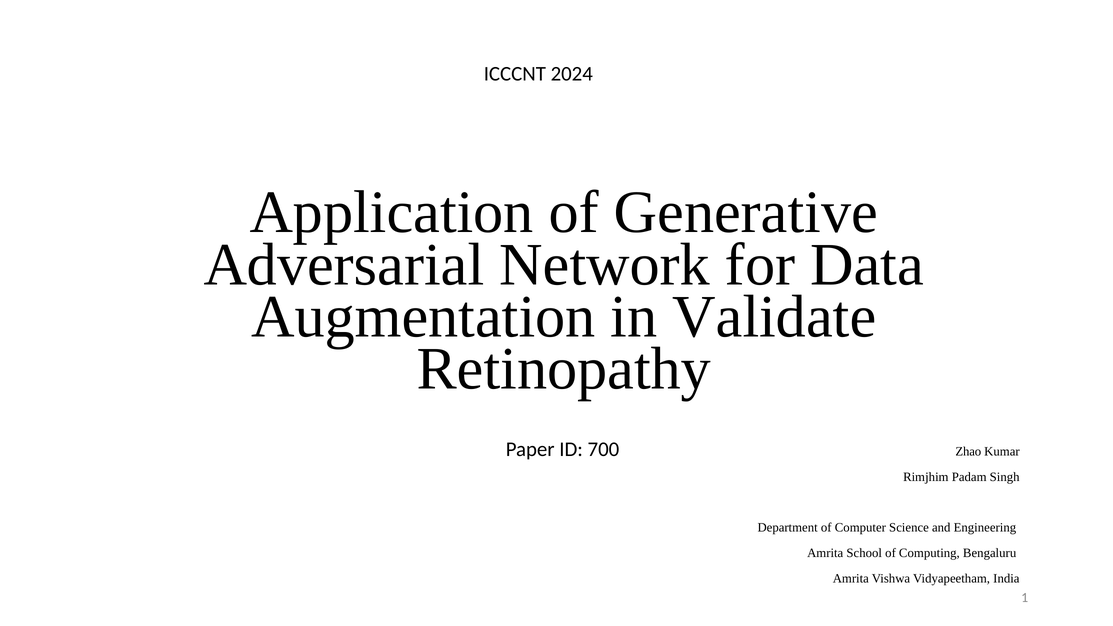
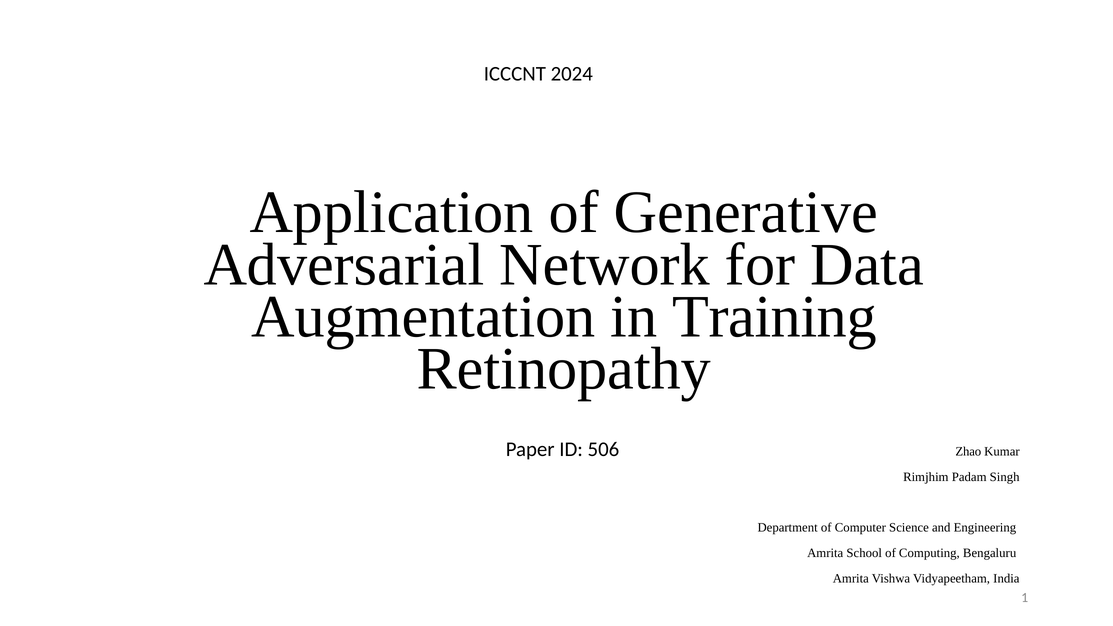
Validate: Validate -> Training
700: 700 -> 506
